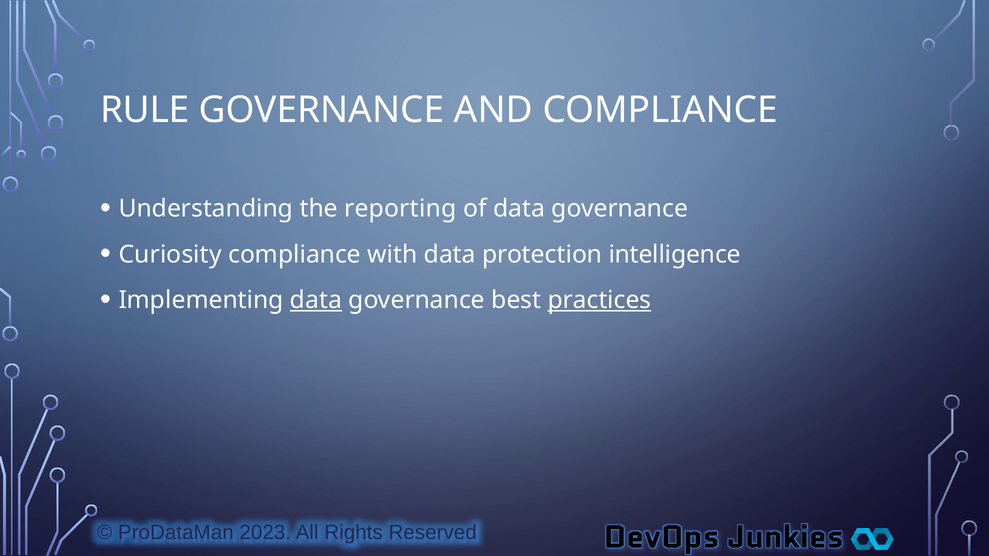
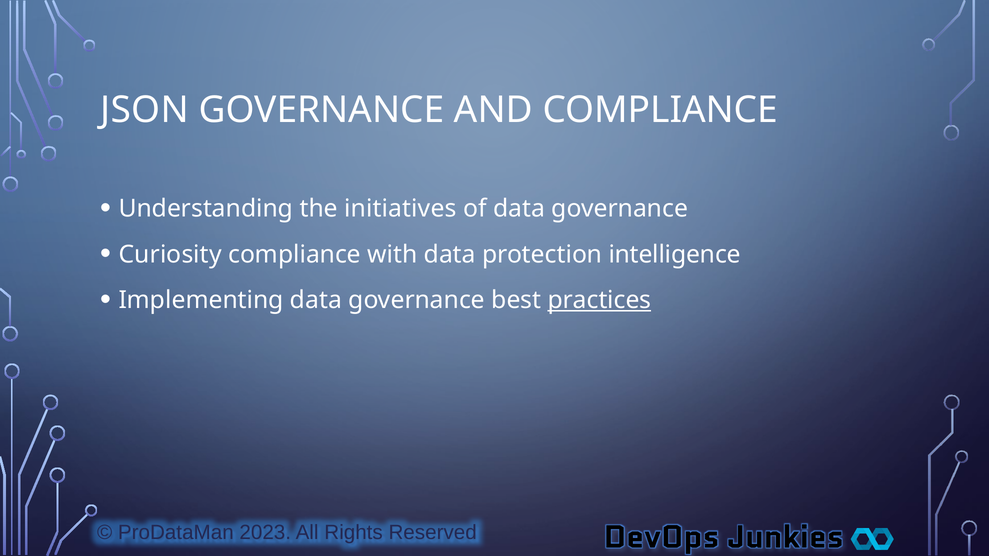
RULE: RULE -> JSON
reporting: reporting -> initiatives
data at (316, 301) underline: present -> none
